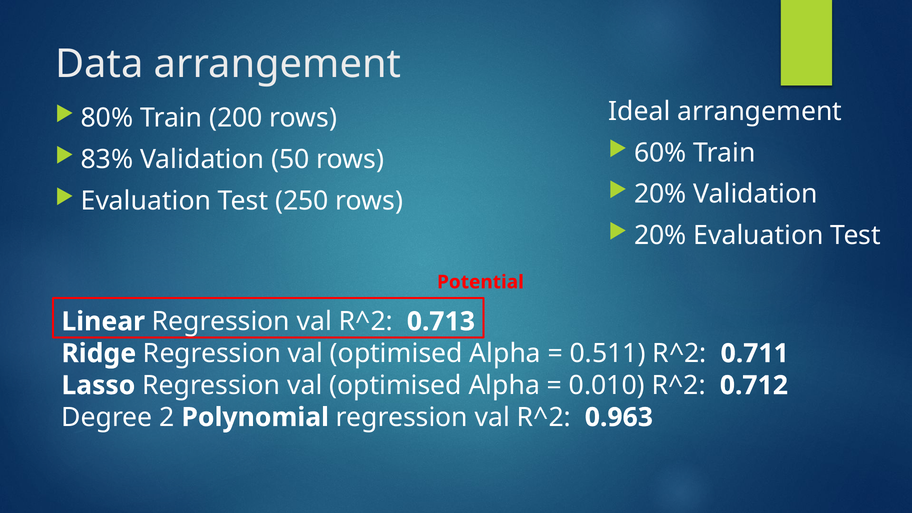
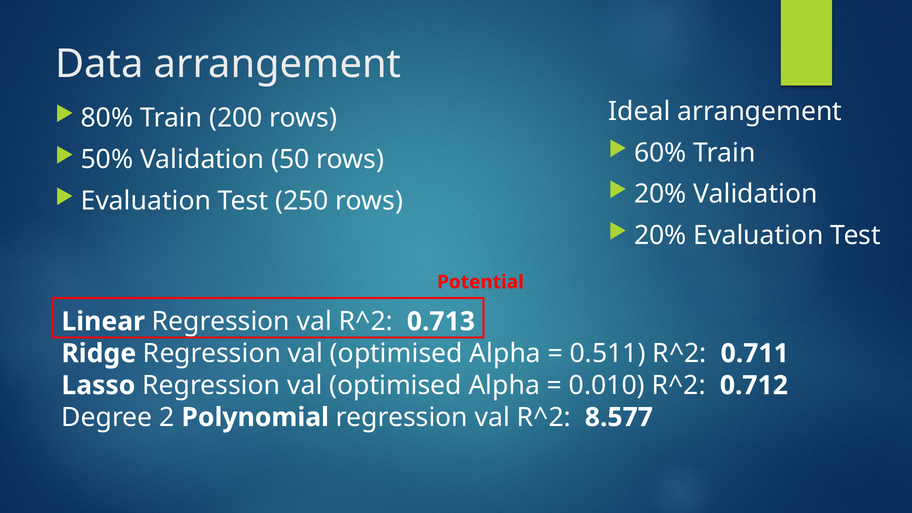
83%: 83% -> 50%
0.963: 0.963 -> 8.577
